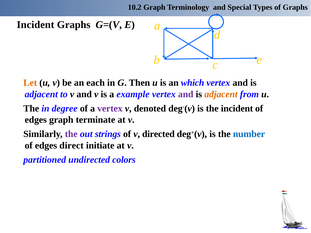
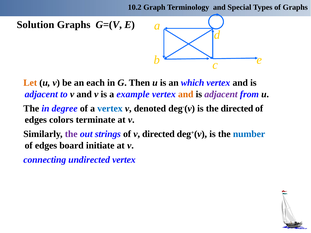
Incident at (35, 25): Incident -> Solution
and at (186, 94) colour: purple -> orange
adjacent at (221, 94) colour: orange -> purple
vertex at (110, 109) colour: purple -> blue
the incident: incident -> directed
edges graph: graph -> colors
direct: direct -> board
partitioned: partitioned -> connecting
undirected colors: colors -> vertex
